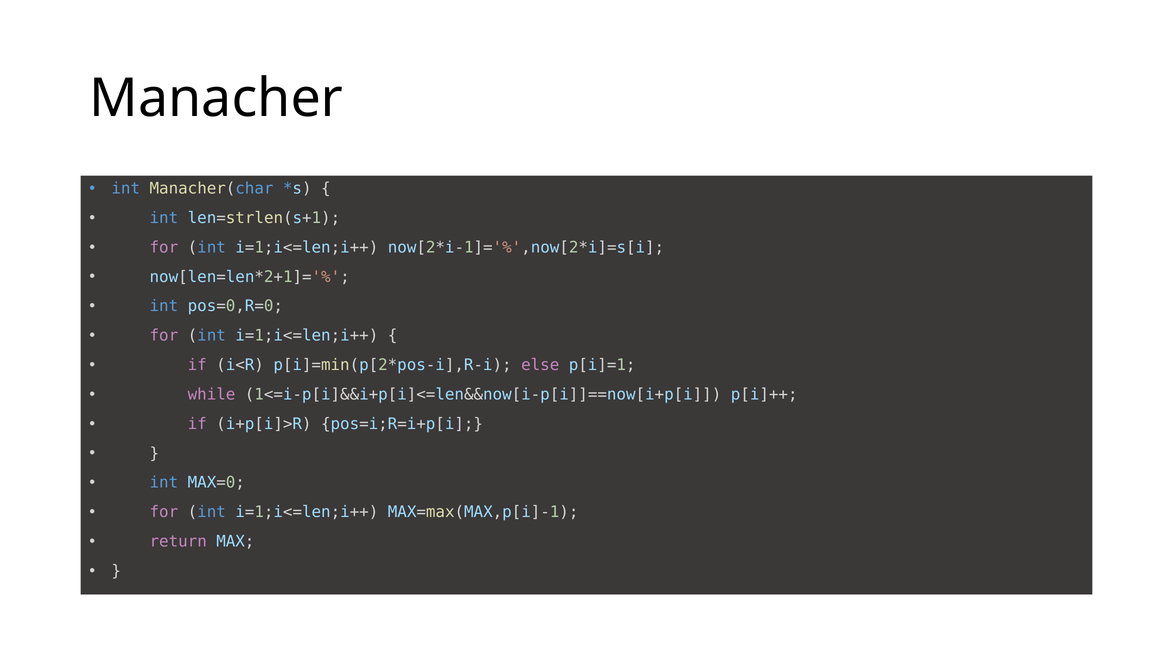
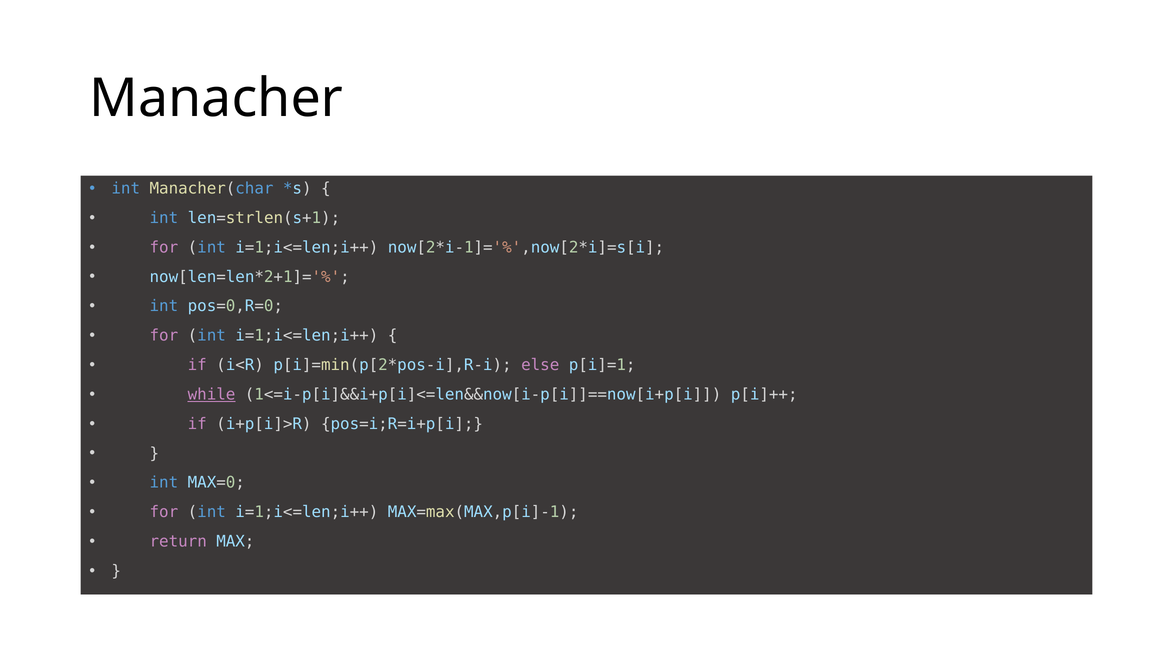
while underline: none -> present
